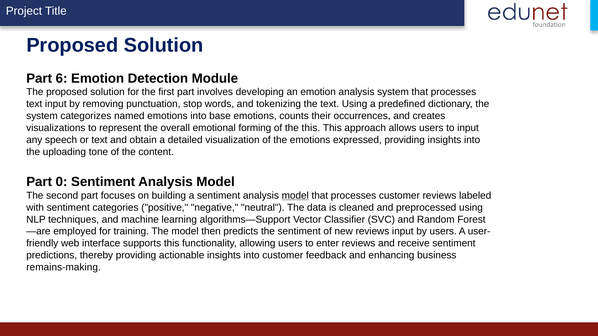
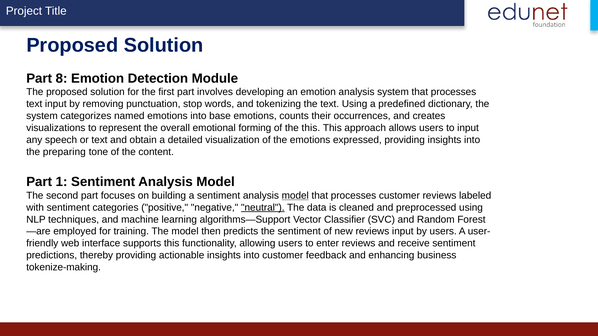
6: 6 -> 8
uploading: uploading -> preparing
0: 0 -> 1
neutral underline: none -> present
remains-making: remains-making -> tokenize-making
